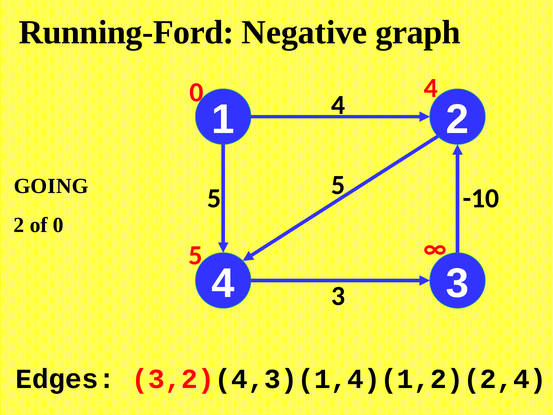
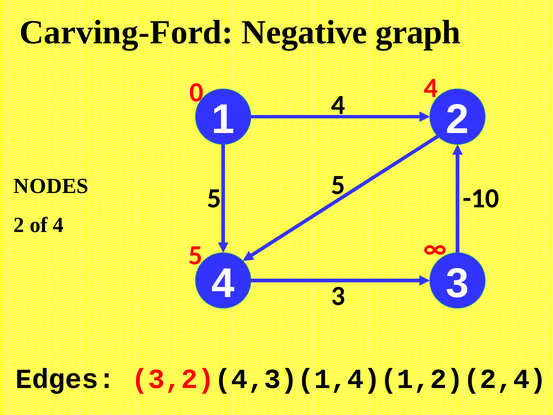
Running-Ford: Running-Ford -> Carving-Ford
GOING: GOING -> NODES
of 0: 0 -> 4
